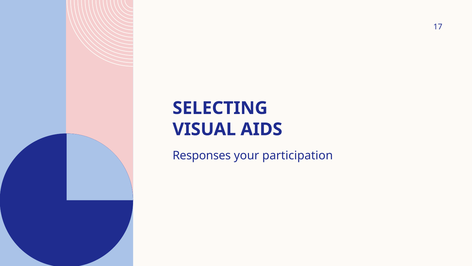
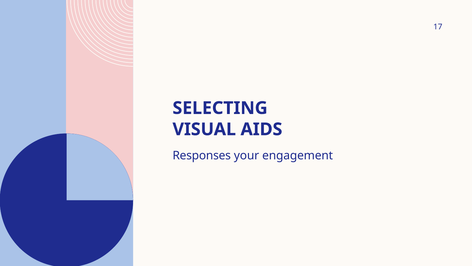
participation: participation -> engagement
